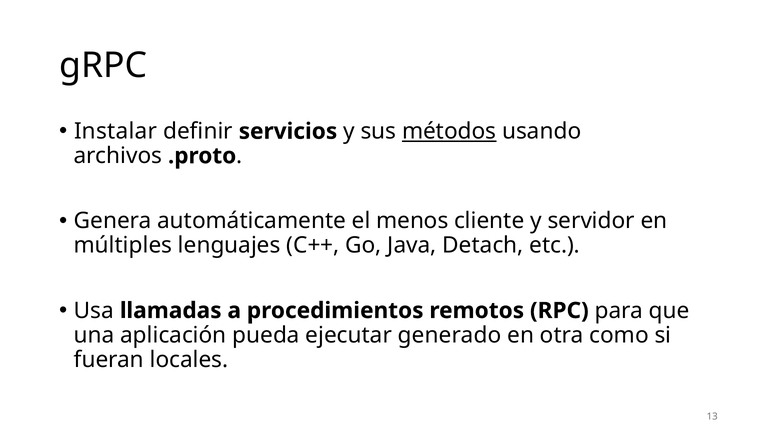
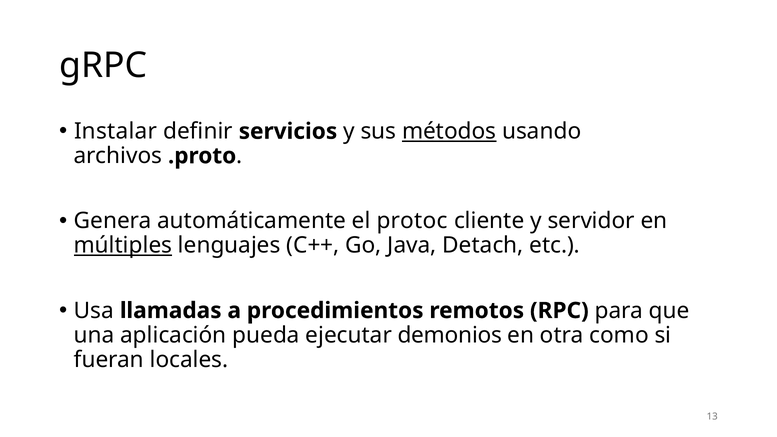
menos: menos -> protoc
múltiples underline: none -> present
generado: generado -> demonios
